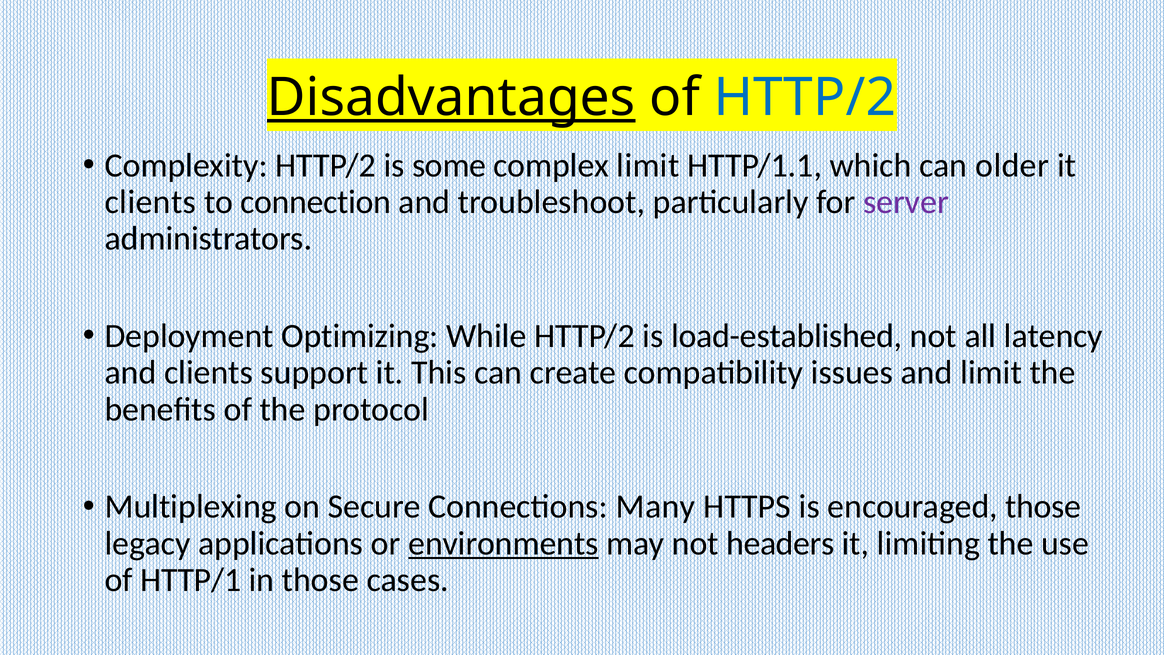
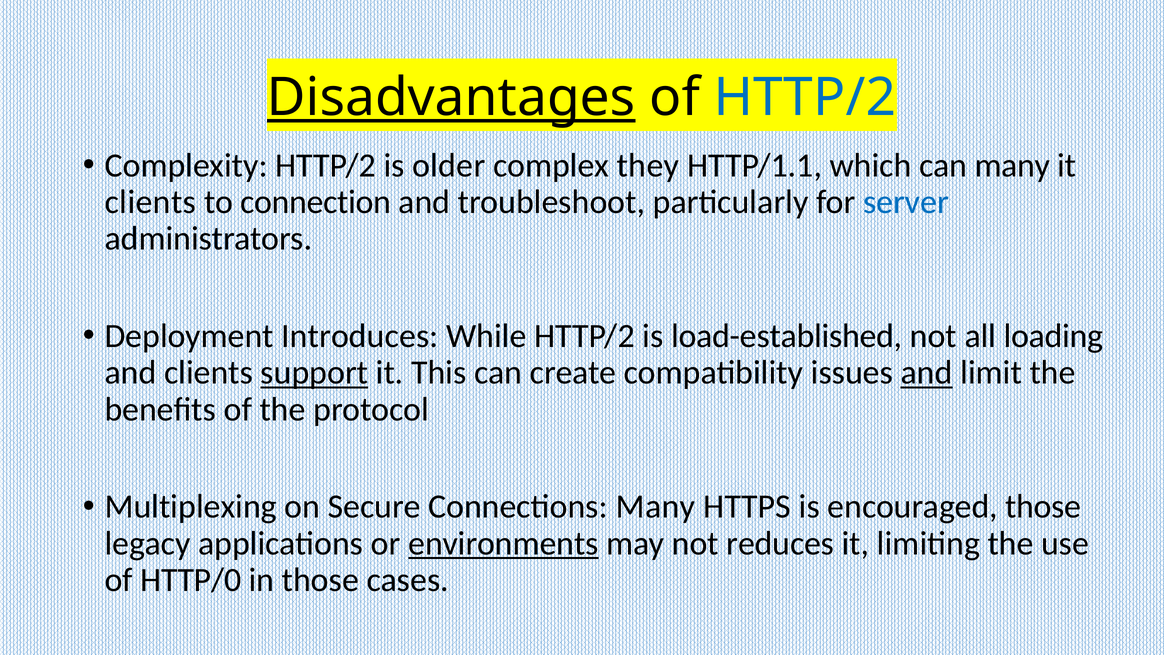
some: some -> older
complex limit: limit -> they
can older: older -> many
server colour: purple -> blue
Optimizing: Optimizing -> Introduces
latency: latency -> loading
support underline: none -> present
and at (927, 373) underline: none -> present
headers: headers -> reduces
HTTP/1: HTTP/1 -> HTTP/0
